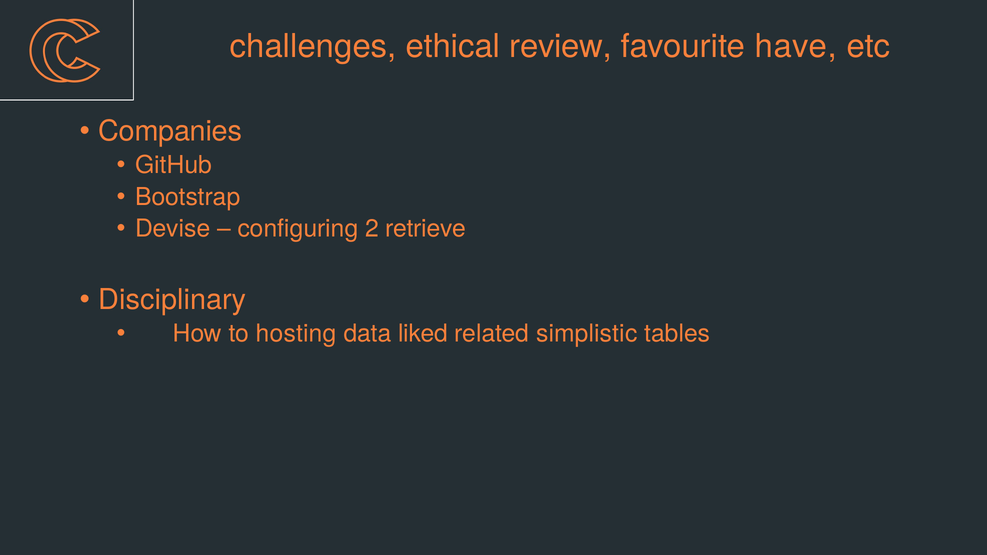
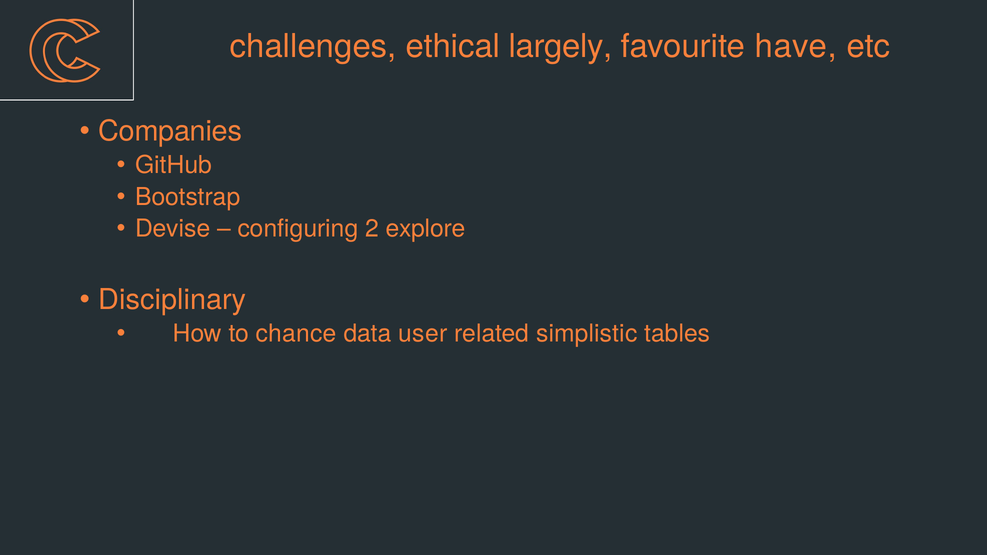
review: review -> largely
retrieve: retrieve -> explore
hosting: hosting -> chance
liked: liked -> user
